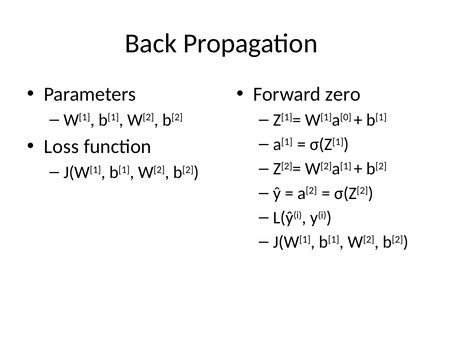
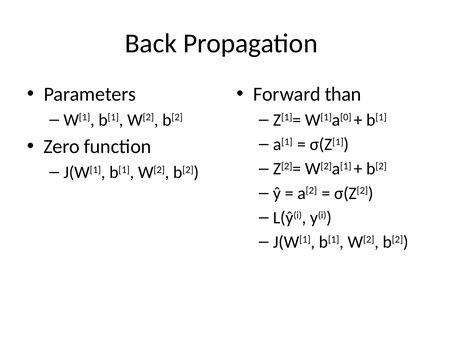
zero: zero -> than
Loss: Loss -> Zero
